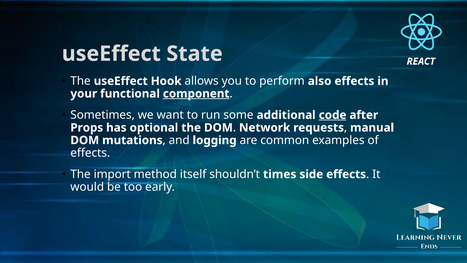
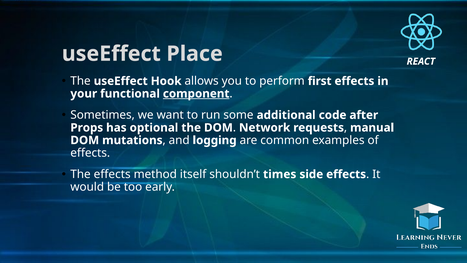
State: State -> Place
also: also -> first
code underline: present -> none
The import: import -> effects
